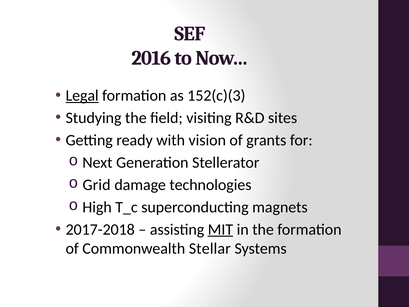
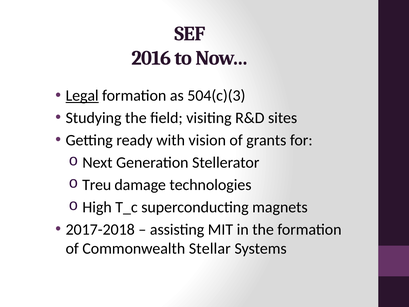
152(c)(3: 152(c)(3 -> 504(c)(3
Grid: Grid -> Treu
MIT underline: present -> none
